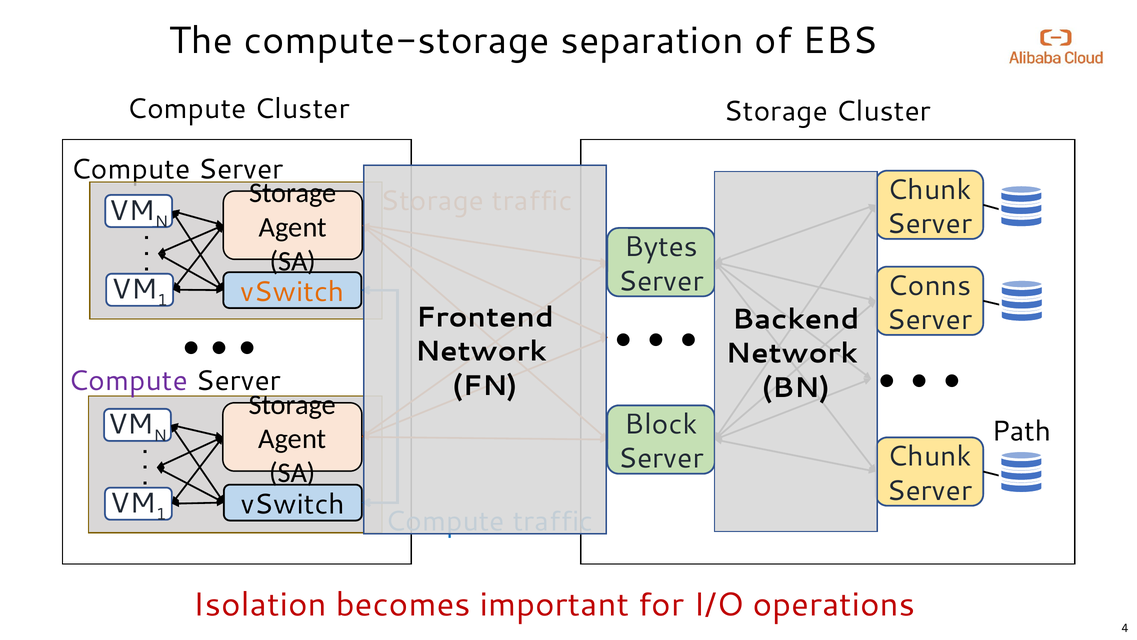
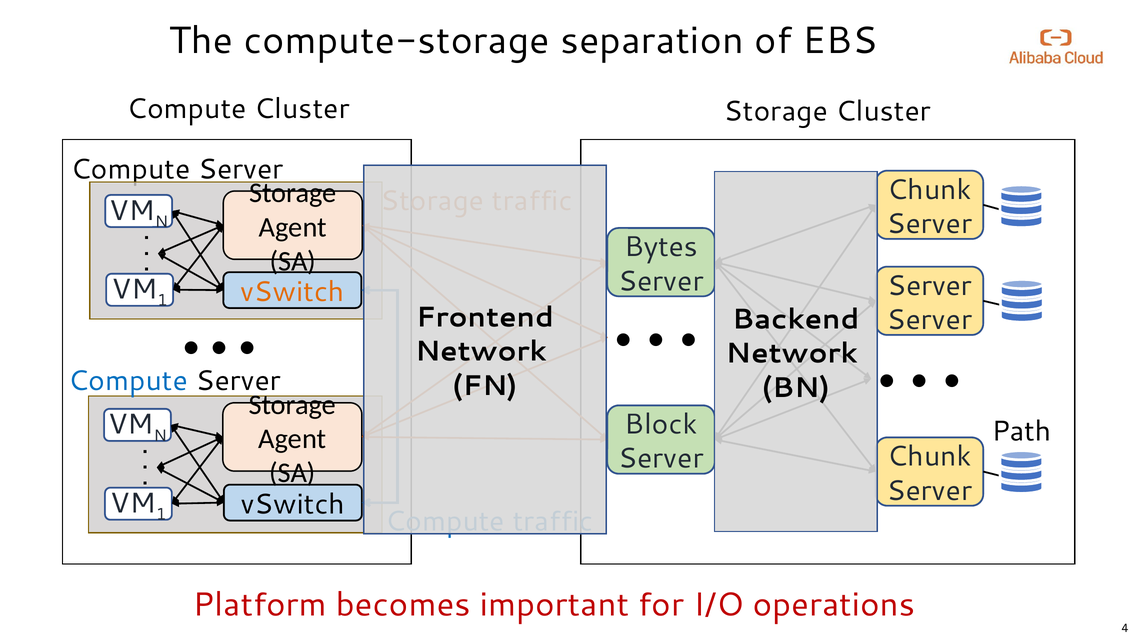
Conns at (929, 286): Conns -> Server
Compute at (128, 381) colour: purple -> blue
Isolation: Isolation -> Platform
